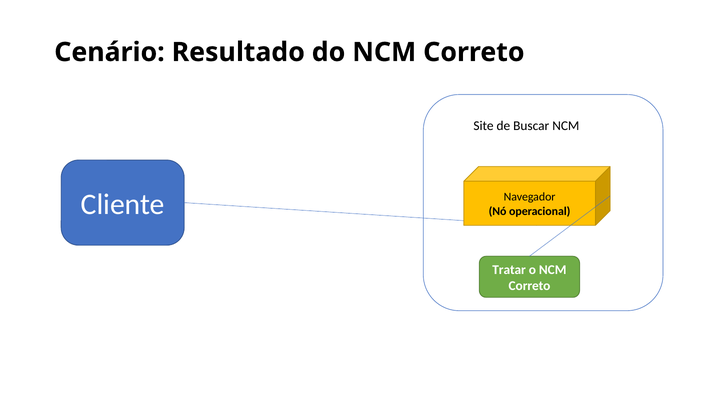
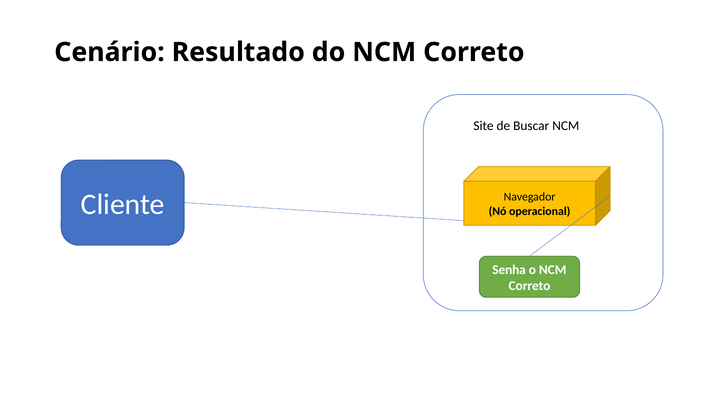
Tratar: Tratar -> Senha
